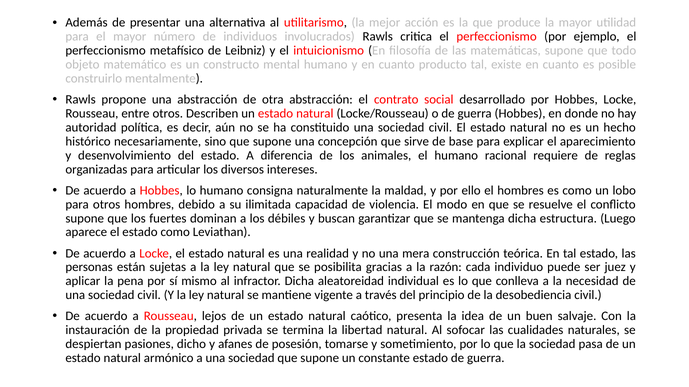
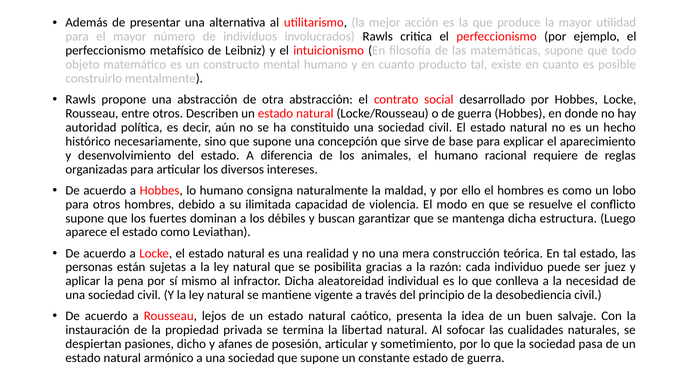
posesión tomarse: tomarse -> articular
